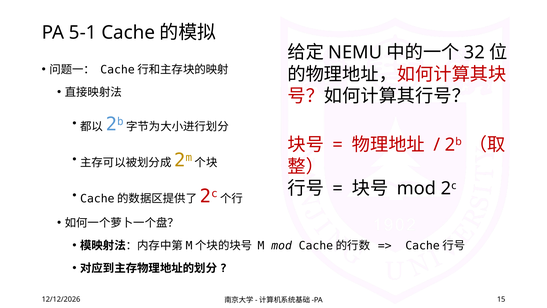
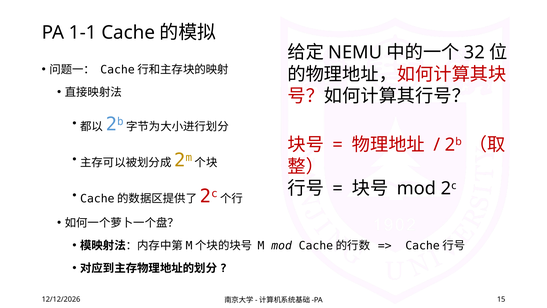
5-1: 5-1 -> 1-1
